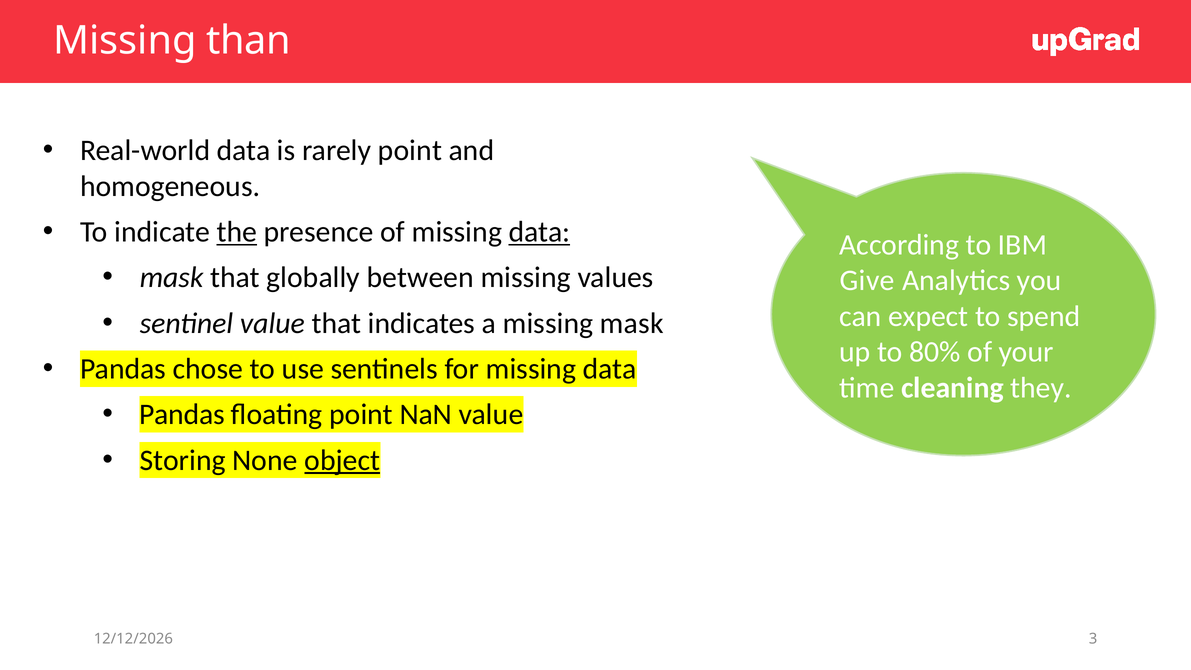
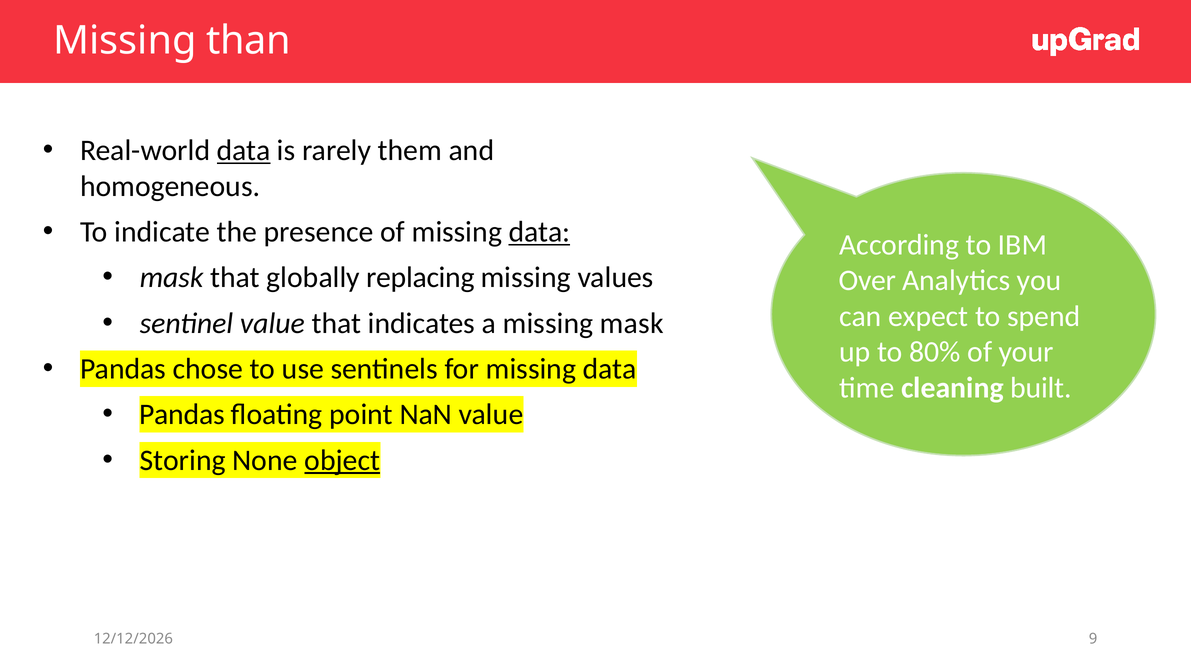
data at (244, 151) underline: none -> present
rarely point: point -> them
the underline: present -> none
between: between -> replacing
Give: Give -> Over
they: they -> built
3: 3 -> 9
